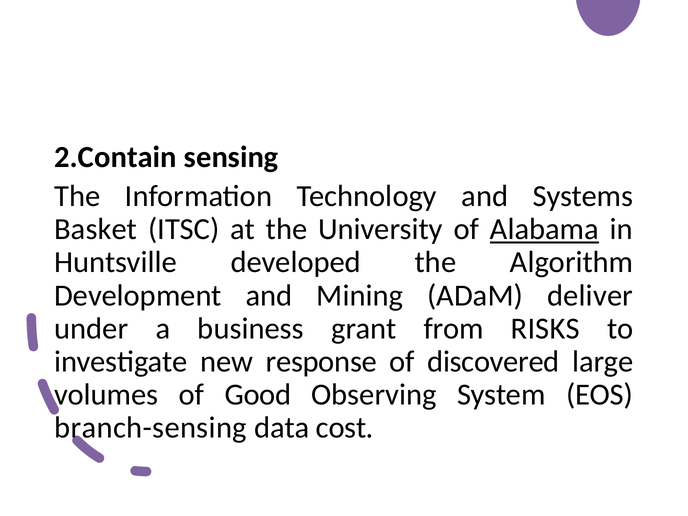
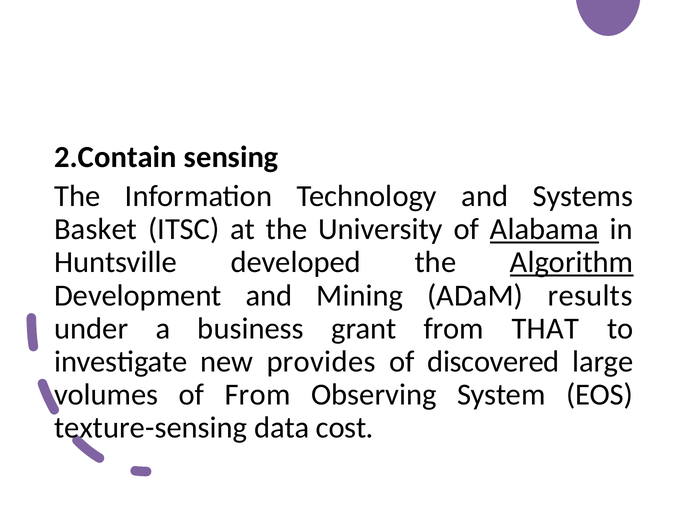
Algorithm underline: none -> present
deliver: deliver -> results
RISKS: RISKS -> THAT
response: response -> provides
of Good: Good -> From
branch-sensing: branch-sensing -> texture-sensing
